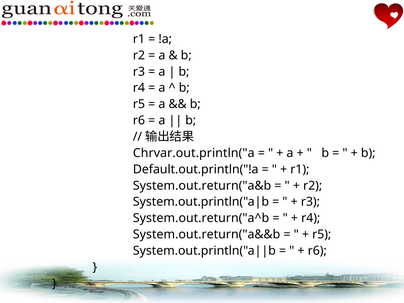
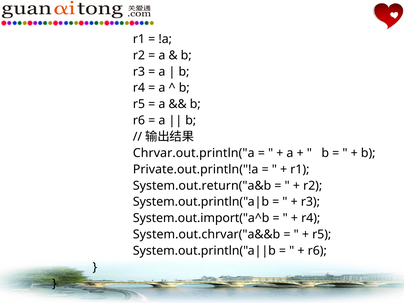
Default.out.println("!a: Default.out.println("!a -> Private.out.println("!a
System.out.return("a^b: System.out.return("a^b -> System.out.import("a^b
System.out.return("a&&b: System.out.return("a&&b -> System.out.chrvar("a&&b
